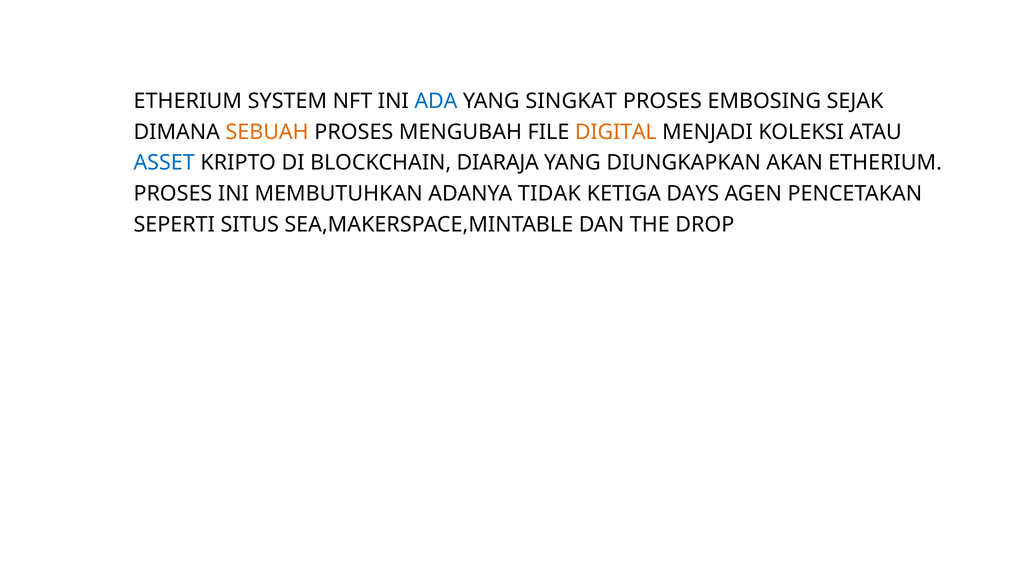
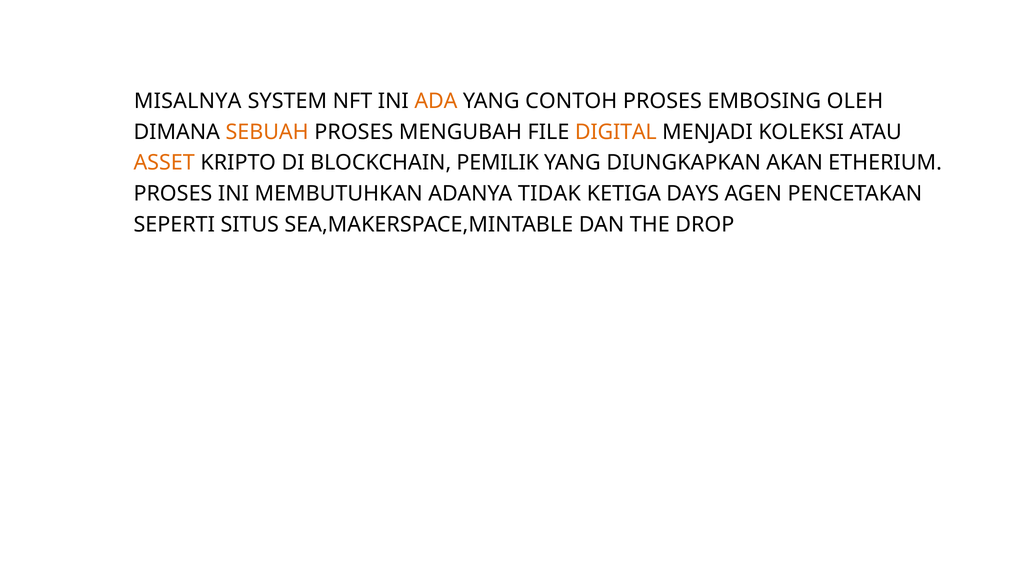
ETHERIUM at (188, 101): ETHERIUM -> MISALNYA
ADA colour: blue -> orange
SINGKAT: SINGKAT -> CONTOH
SEJAK: SEJAK -> OLEH
ASSET colour: blue -> orange
DIARAJA: DIARAJA -> PEMILIK
